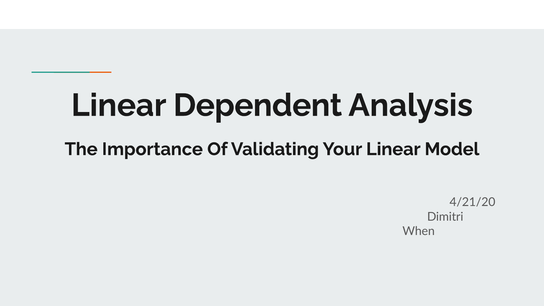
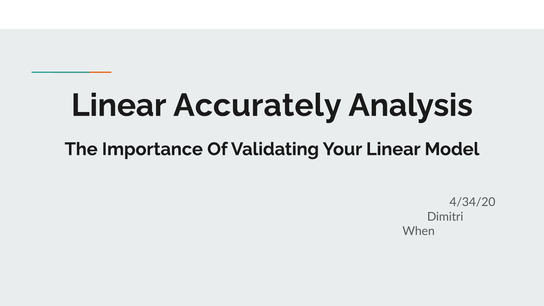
Dependent: Dependent -> Accurately
4/21/20: 4/21/20 -> 4/34/20
